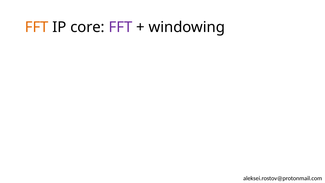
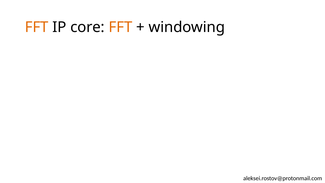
FFT at (120, 27) colour: purple -> orange
